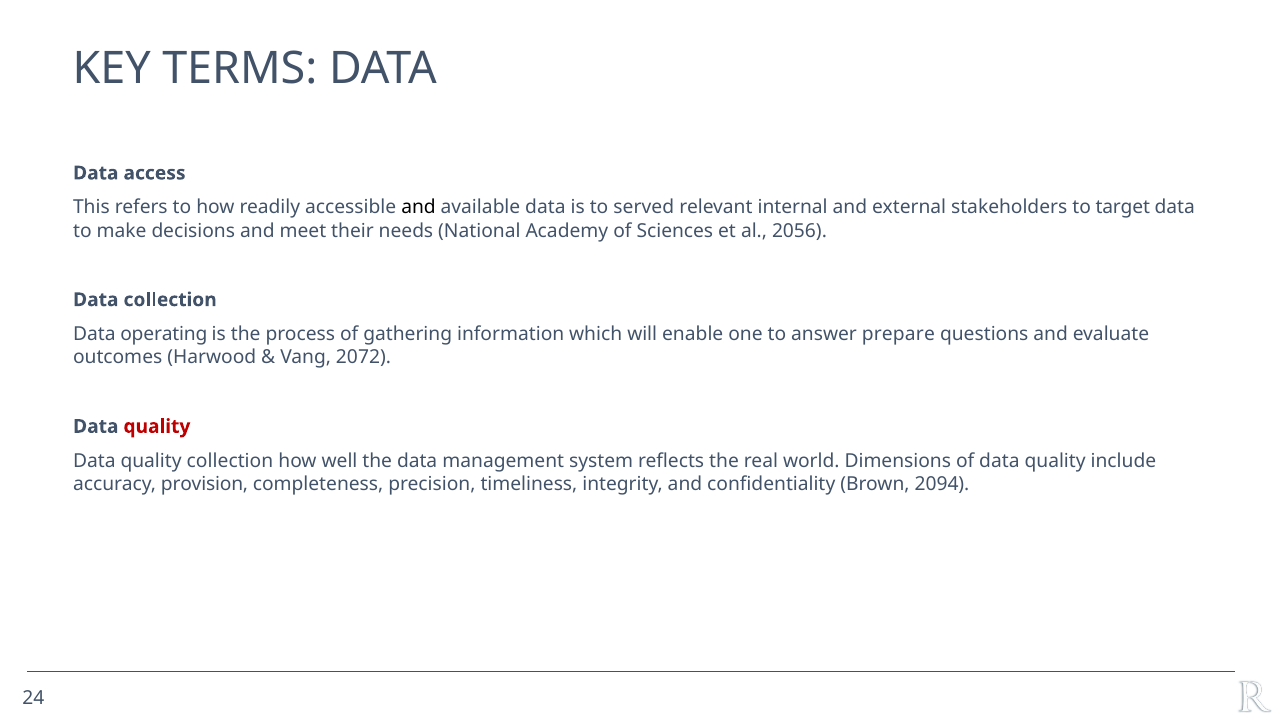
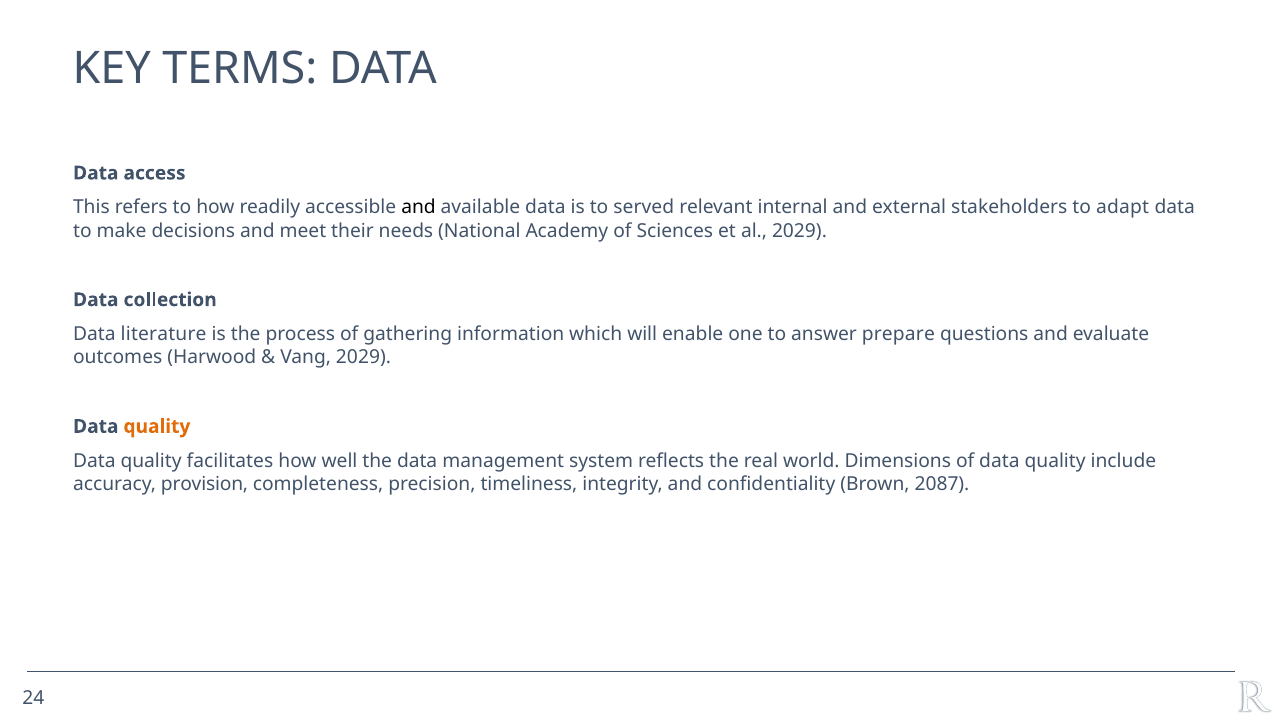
target: target -> adapt
al 2056: 2056 -> 2029
operating: operating -> literature
Vang 2072: 2072 -> 2029
quality at (157, 426) colour: red -> orange
quality collection: collection -> facilitates
2094: 2094 -> 2087
